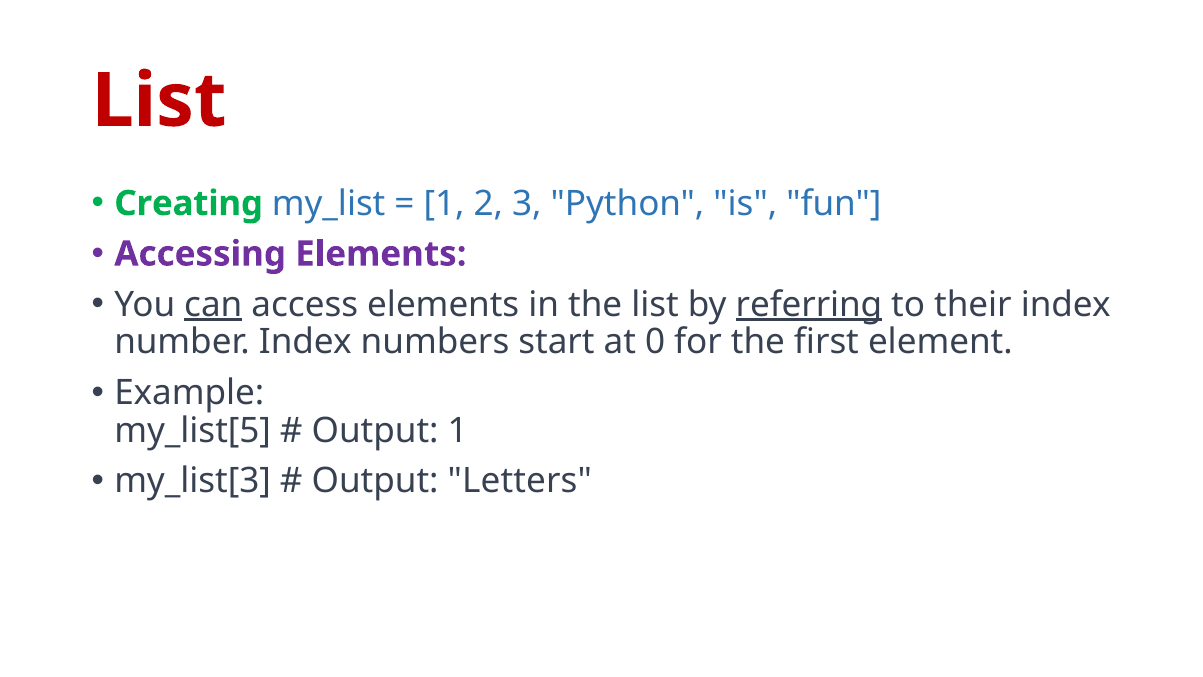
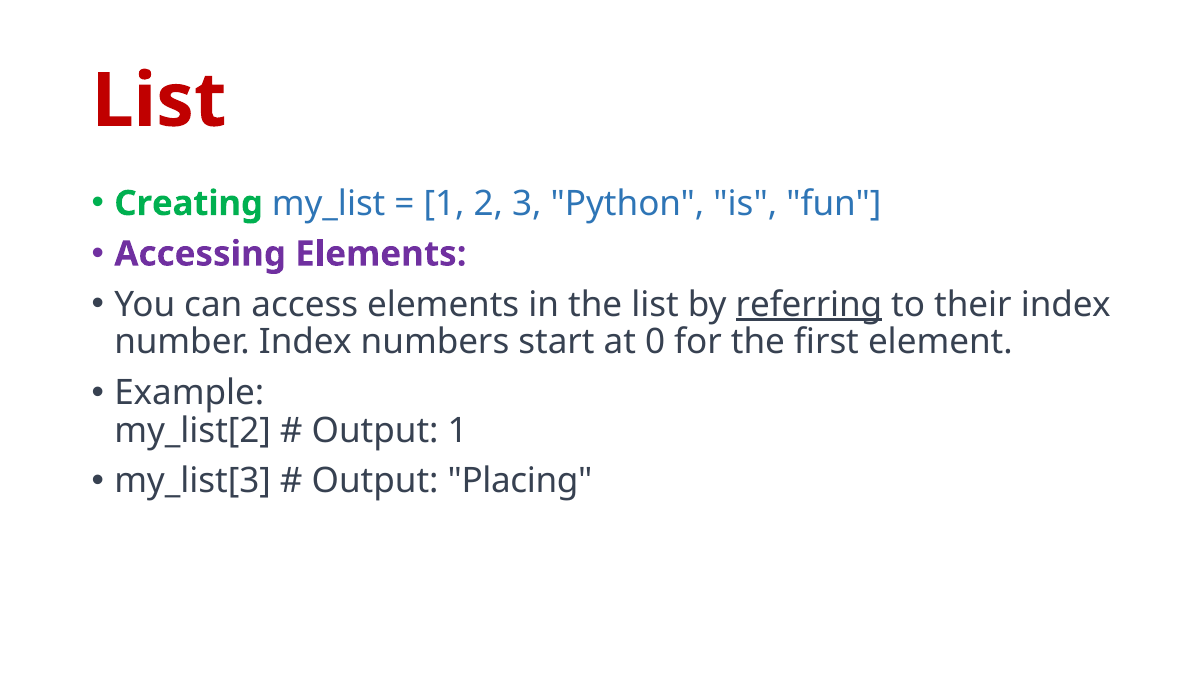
can underline: present -> none
my_list[5: my_list[5 -> my_list[2
Letters: Letters -> Placing
